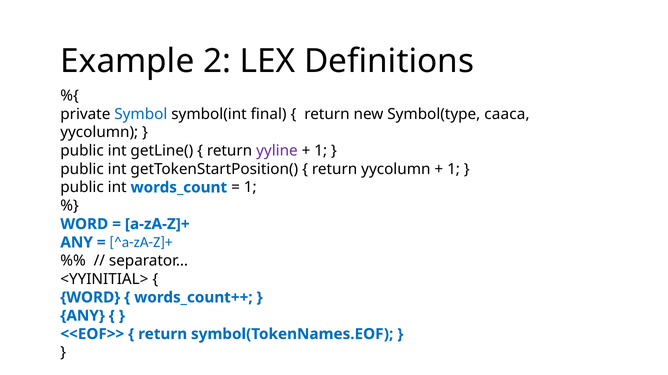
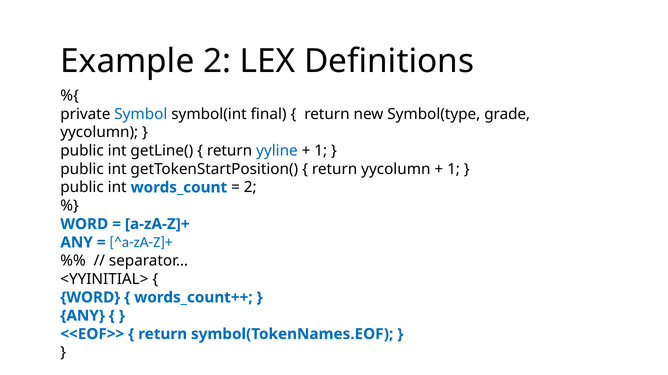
caaca: caaca -> grade
yyline colour: purple -> blue
1 at (250, 188): 1 -> 2
